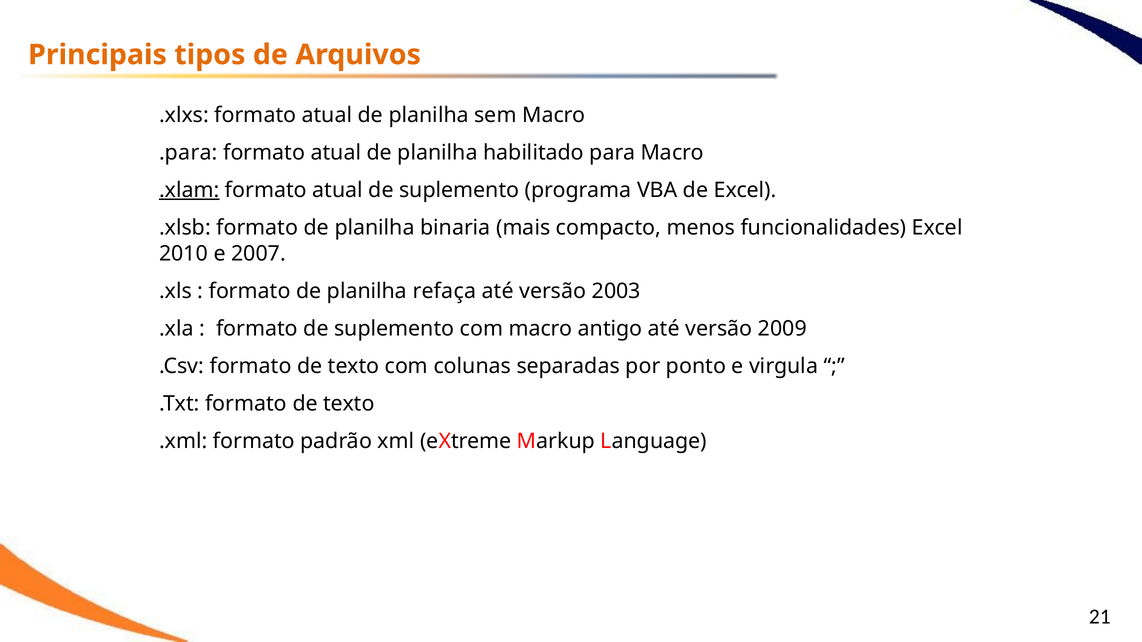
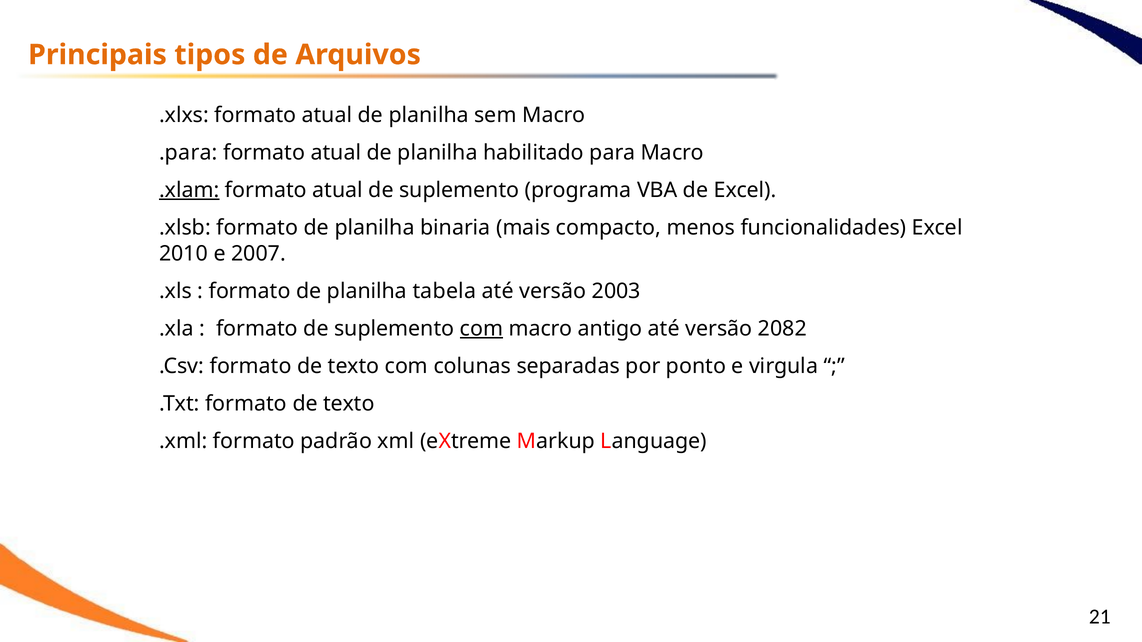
refaça: refaça -> tabela
com at (481, 329) underline: none -> present
2009: 2009 -> 2082
